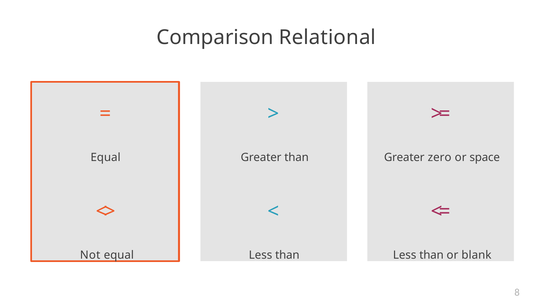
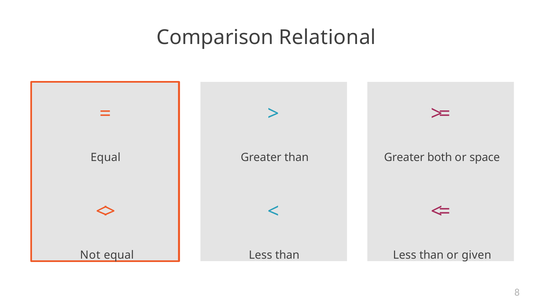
zero: zero -> both
blank: blank -> given
